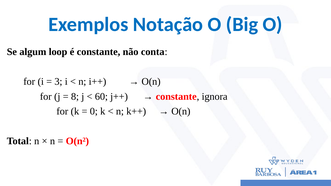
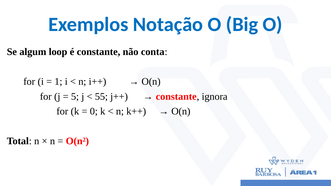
3: 3 -> 1
8: 8 -> 5
60: 60 -> 55
